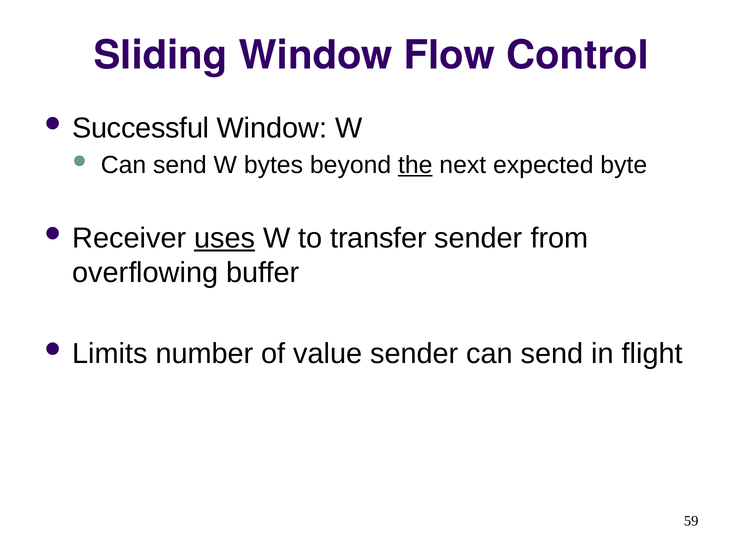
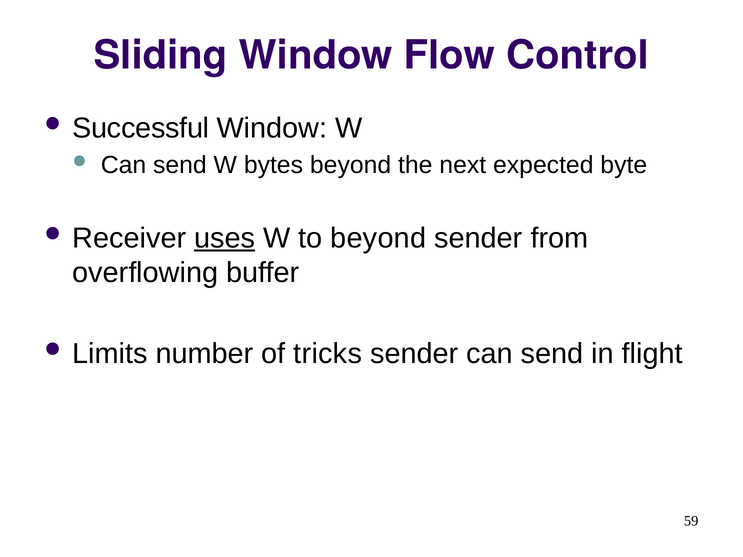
the underline: present -> none
to transfer: transfer -> beyond
value: value -> tricks
